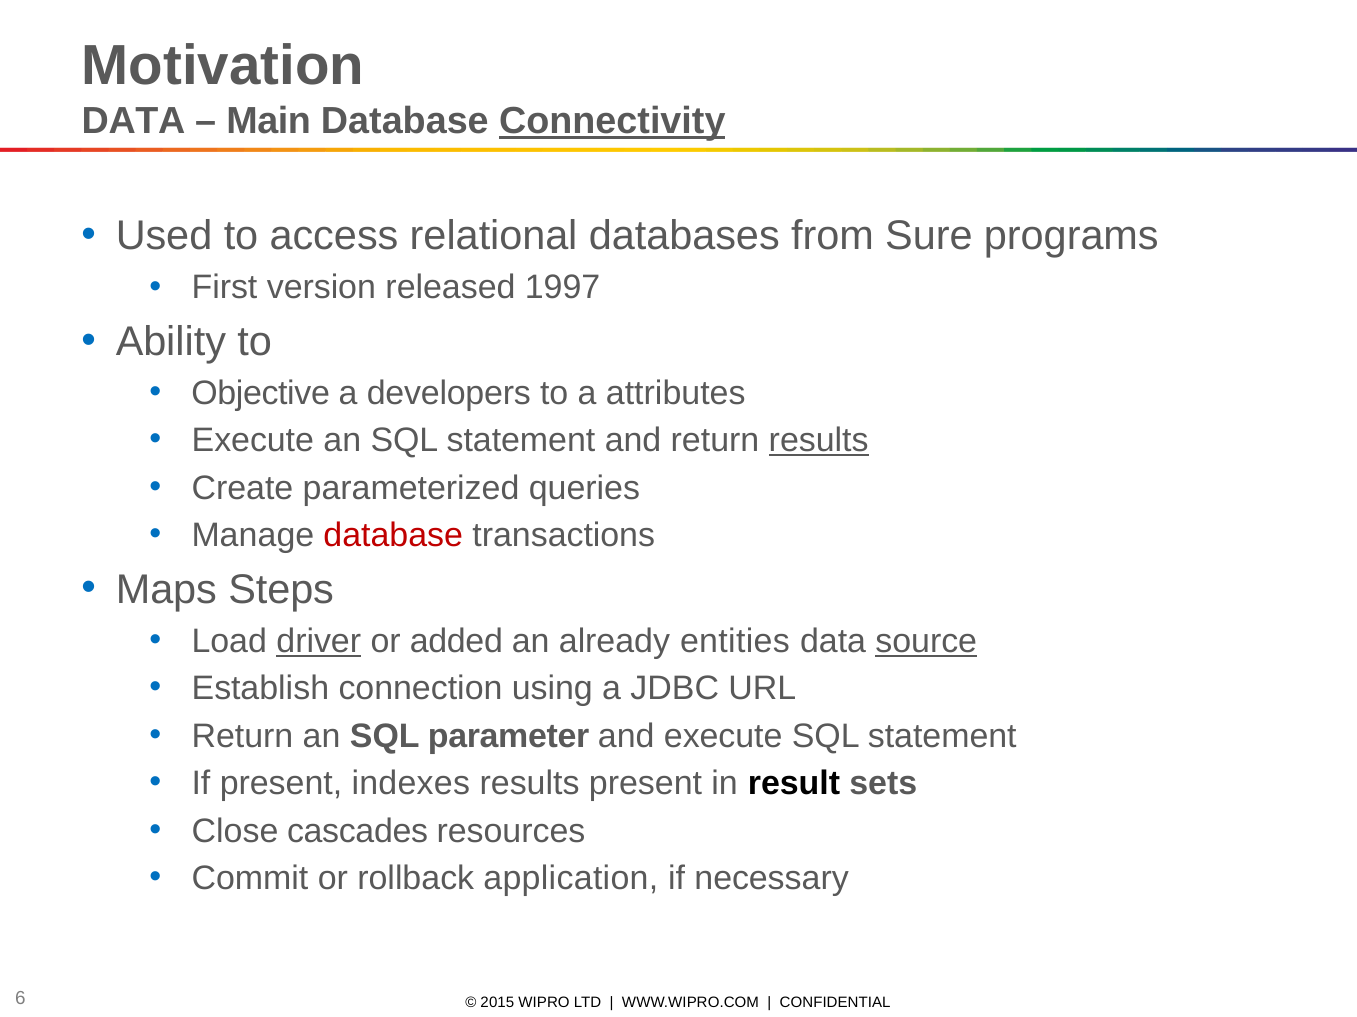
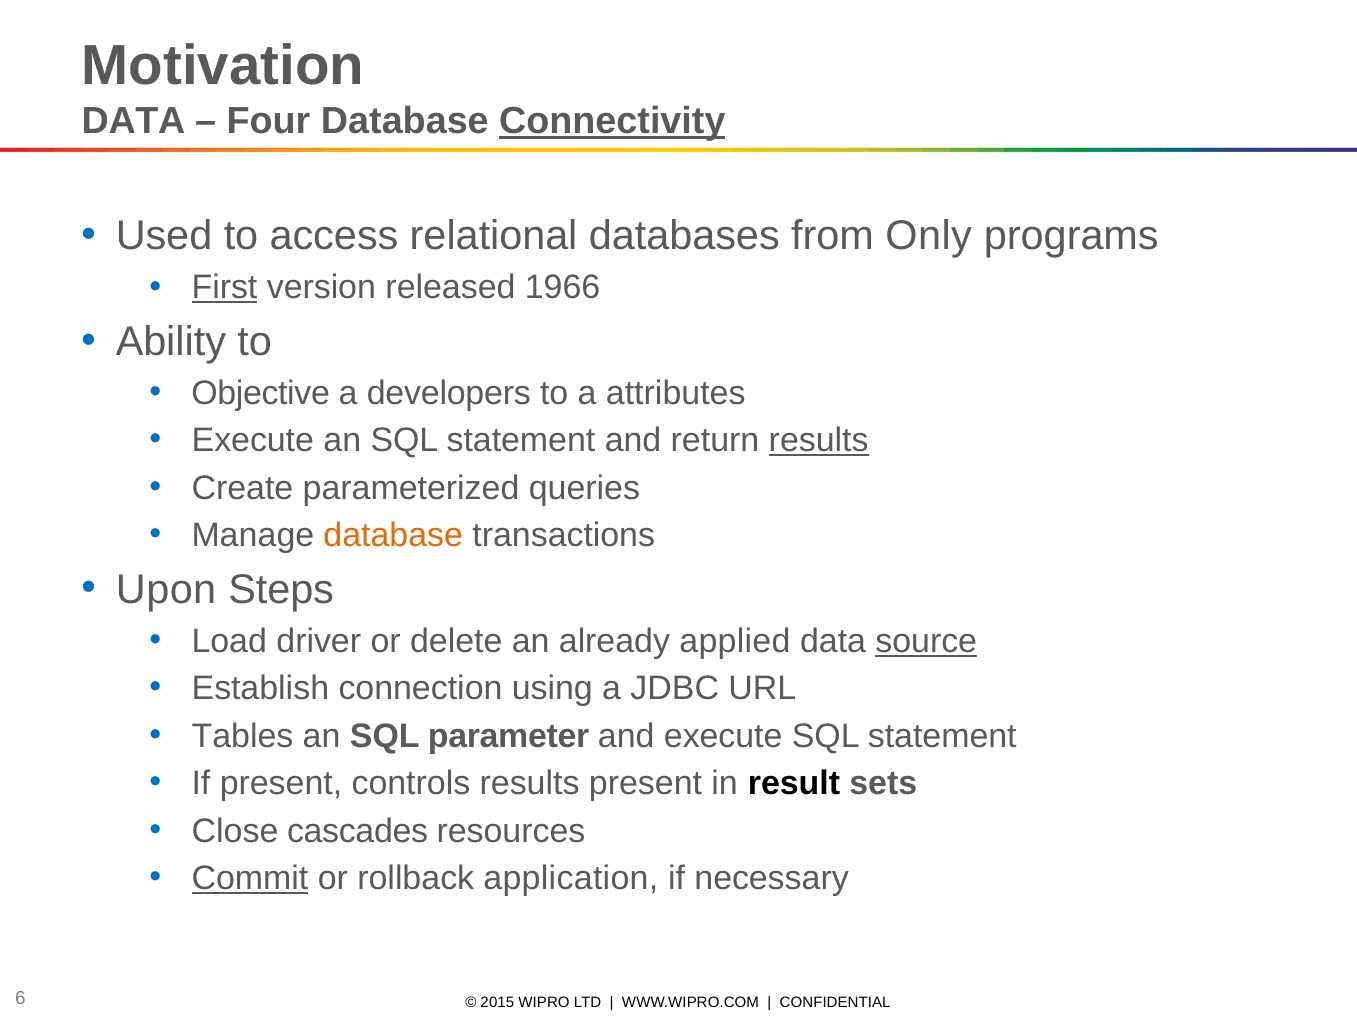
Main: Main -> Four
Sure: Sure -> Only
First underline: none -> present
1997: 1997 -> 1966
database at (393, 536) colour: red -> orange
Maps: Maps -> Upon
driver underline: present -> none
added: added -> delete
entities: entities -> applied
Return at (242, 736): Return -> Tables
indexes: indexes -> controls
Commit underline: none -> present
